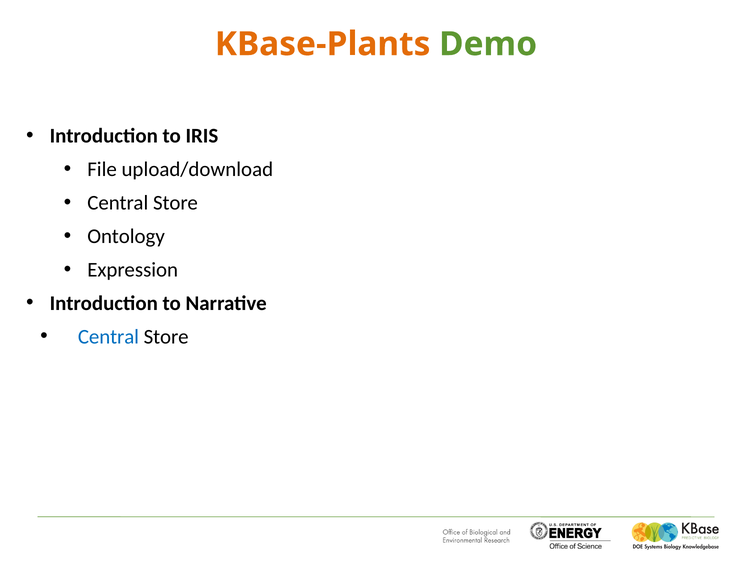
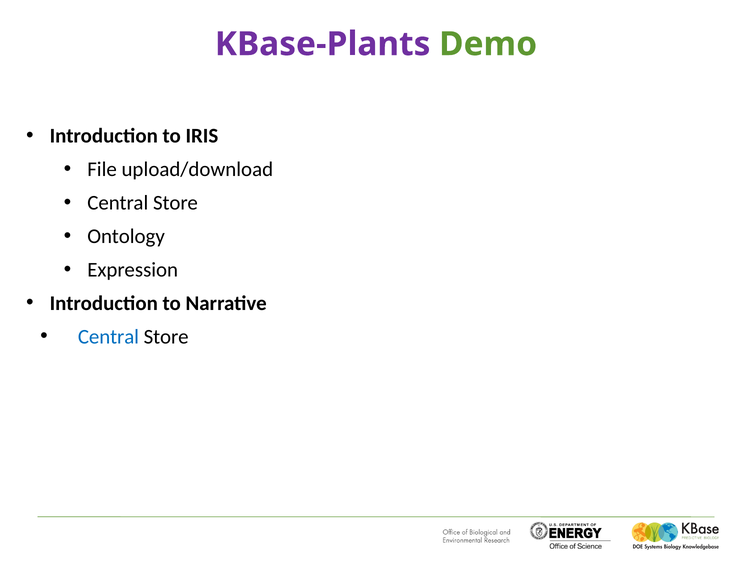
KBase-Plants colour: orange -> purple
